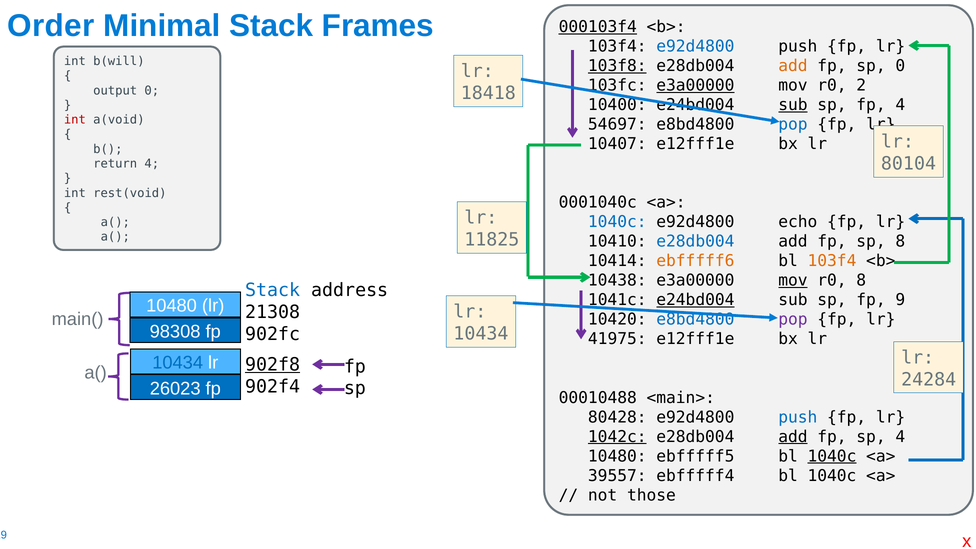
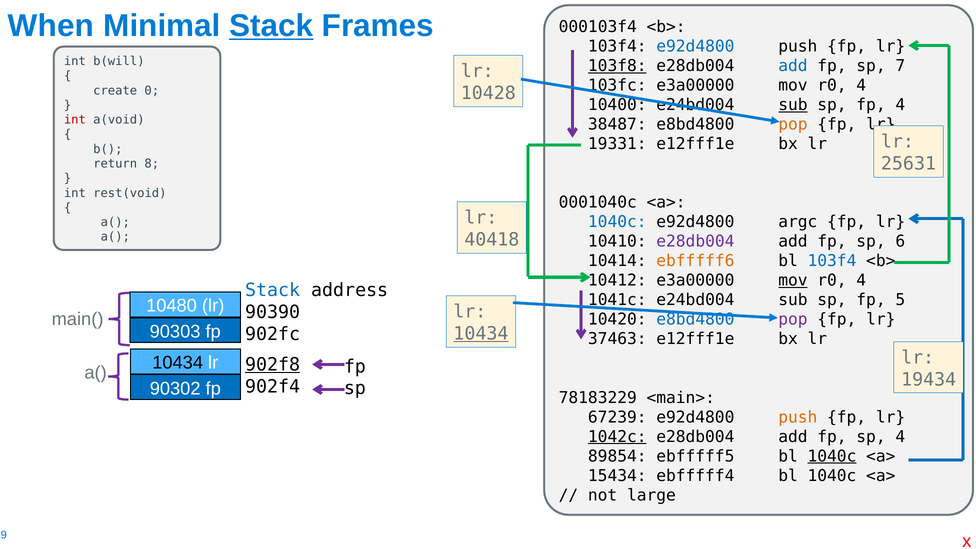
Order: Order -> When
Stack at (271, 26) underline: none -> present
000103f4 underline: present -> none
add at (793, 66) colour: orange -> blue
sp 0: 0 -> 7
e3a00000 at (695, 85) underline: present -> none
2 at (861, 85): 2 -> 4
output: output -> create
18418: 18418 -> 10428
54697: 54697 -> 38487
pop at (793, 124) colour: blue -> orange
10407: 10407 -> 19331
80104: 80104 -> 25631
return 4: 4 -> 8
echo: echo -> argc
11825: 11825 -> 40418
e28db004 at (695, 242) colour: blue -> purple
sp 8: 8 -> 6
103f4 at (832, 261) colour: orange -> blue
10438: 10438 -> 10412
8 at (861, 281): 8 -> 4
e24bd004 at (695, 300) underline: present -> none
9: 9 -> 5
21308: 21308 -> 90390
98308: 98308 -> 90303
10434 at (481, 334) underline: none -> present
41975: 41975 -> 37463
10434 at (178, 363) colour: blue -> black
24284: 24284 -> 19434
26023: 26023 -> 90302
00010488: 00010488 -> 78183229
80428: 80428 -> 67239
push at (798, 417) colour: blue -> orange
add at (793, 437) underline: present -> none
10480 at (617, 456): 10480 -> 89854
39557: 39557 -> 15434
those: those -> large
